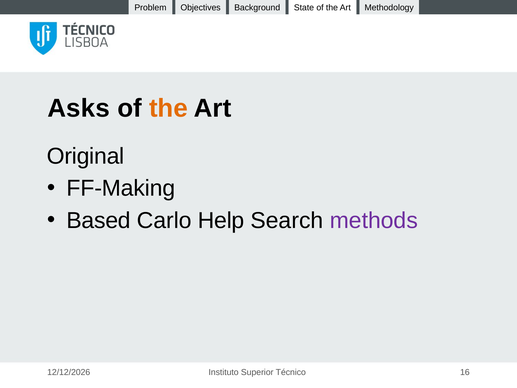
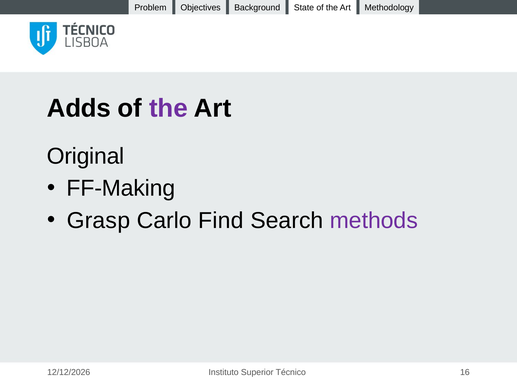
Asks: Asks -> Adds
the at (168, 108) colour: orange -> purple
Based: Based -> Grasp
Help: Help -> Find
